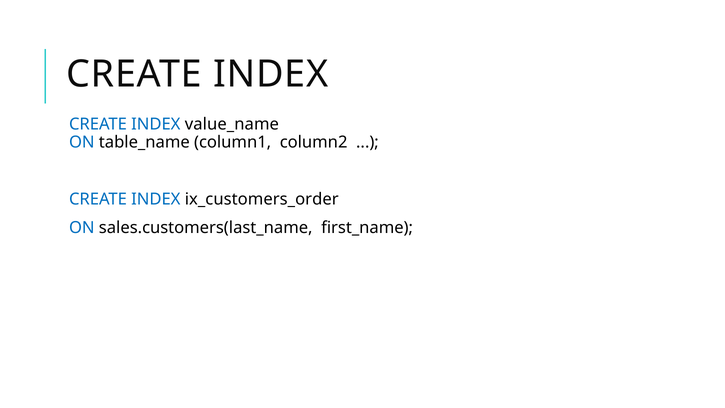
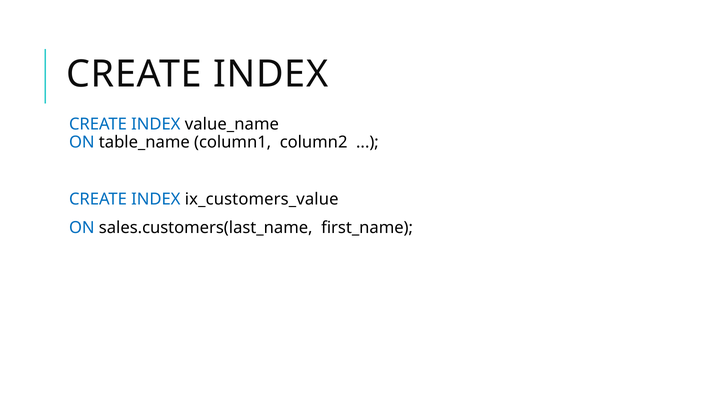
ix_customers_order: ix_customers_order -> ix_customers_value
